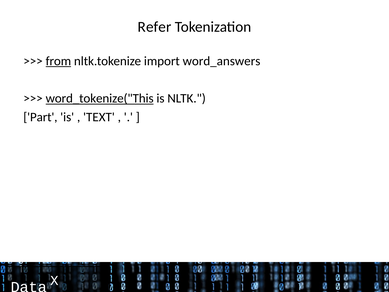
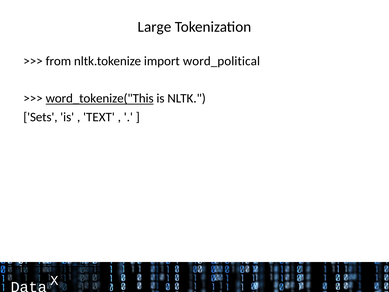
Refer: Refer -> Large
from underline: present -> none
word_answers: word_answers -> word_political
Part: Part -> Sets
